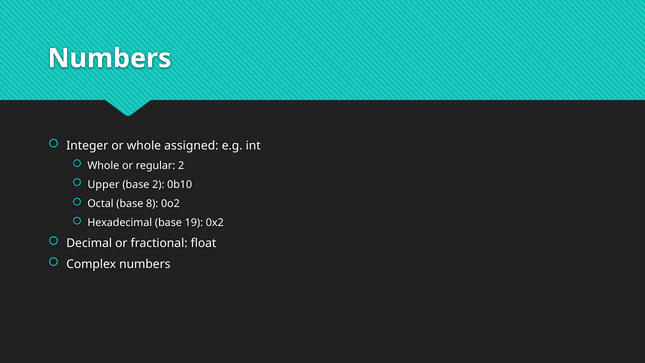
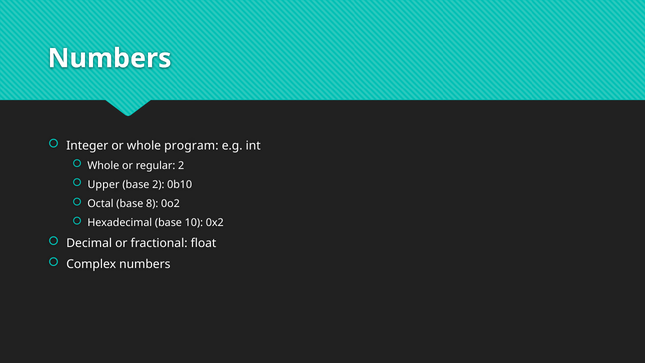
assigned: assigned -> program
19: 19 -> 10
